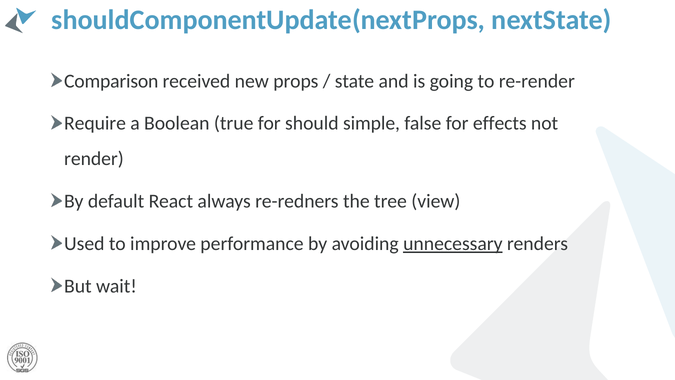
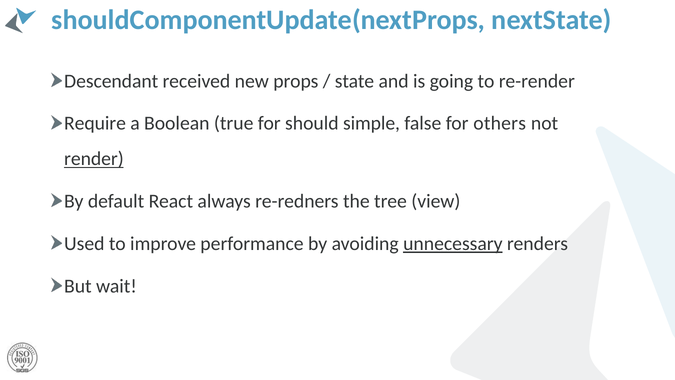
Comparison: Comparison -> Descendant
effects: effects -> others
render underline: none -> present
